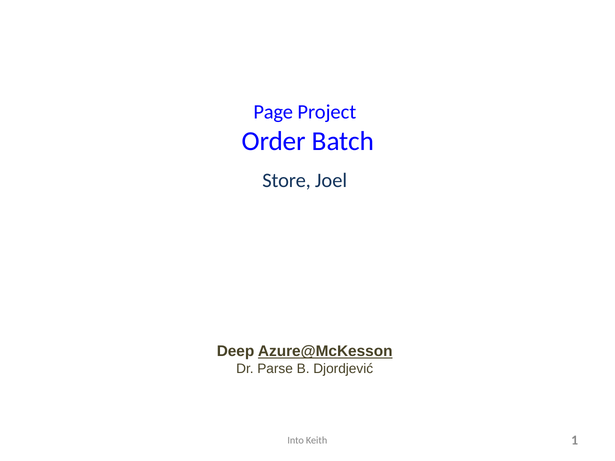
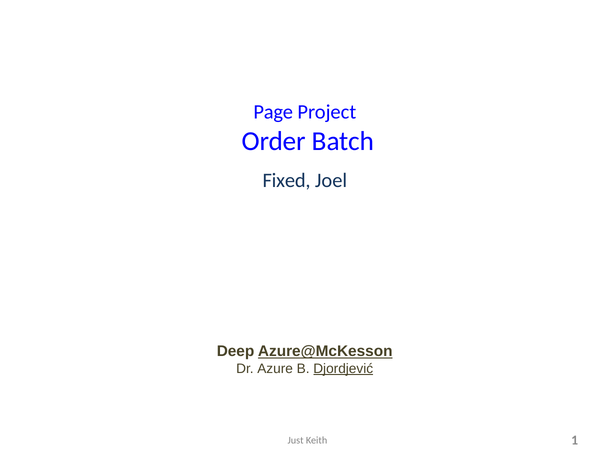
Store: Store -> Fixed
Parse: Parse -> Azure
Djordjević underline: none -> present
Into: Into -> Just
